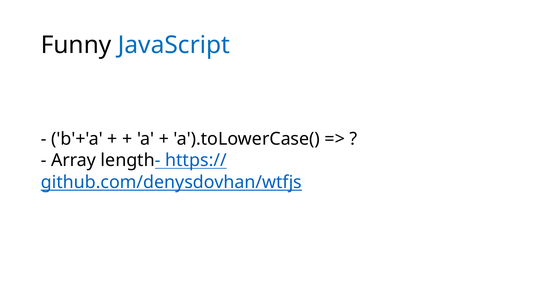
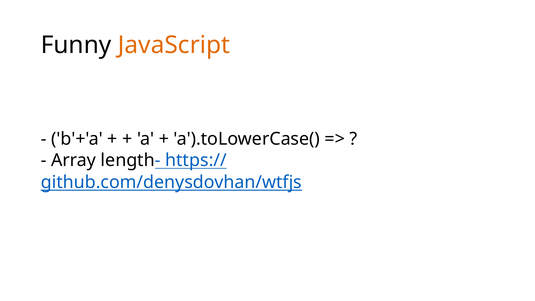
JavaScript colour: blue -> orange
